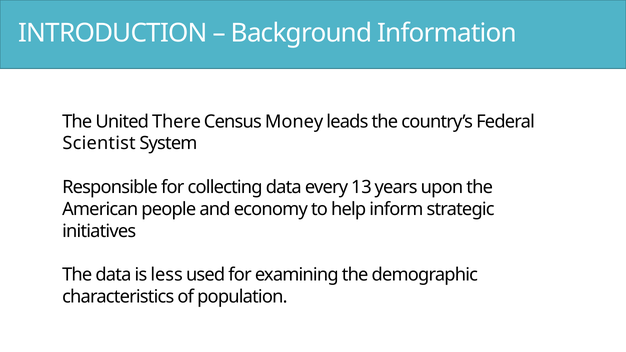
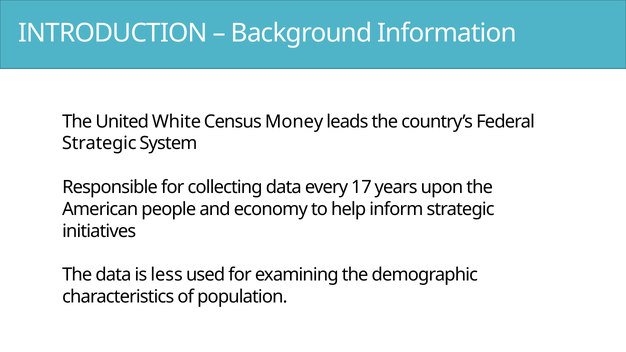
There: There -> White
Scientist at (99, 144): Scientist -> Strategic
13: 13 -> 17
